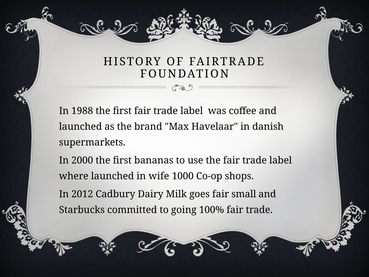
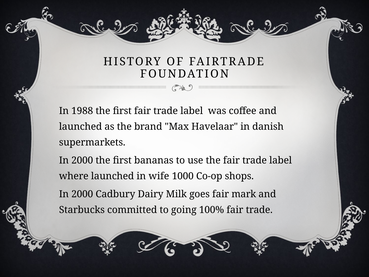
2012 at (82, 194): 2012 -> 2000
small: small -> mark
